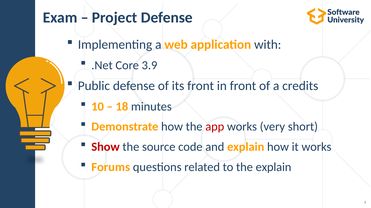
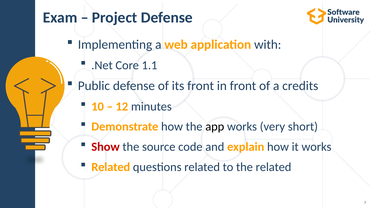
3.9: 3.9 -> 1.1
18: 18 -> 12
app colour: red -> black
Forums at (111, 168): Forums -> Related
the explain: explain -> related
